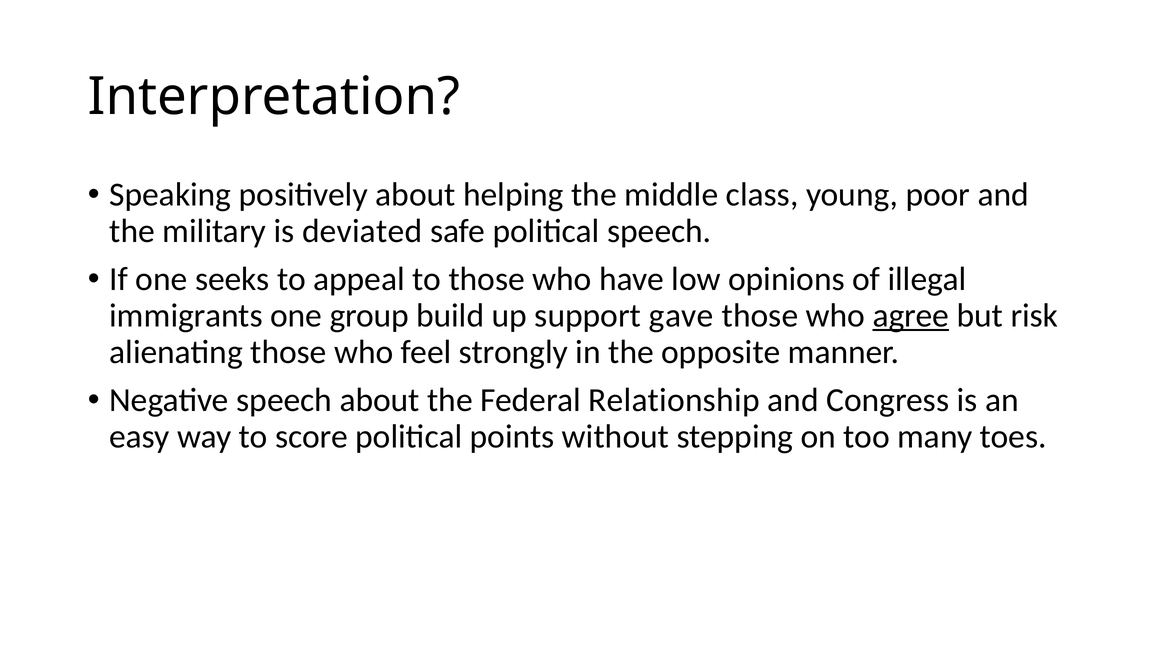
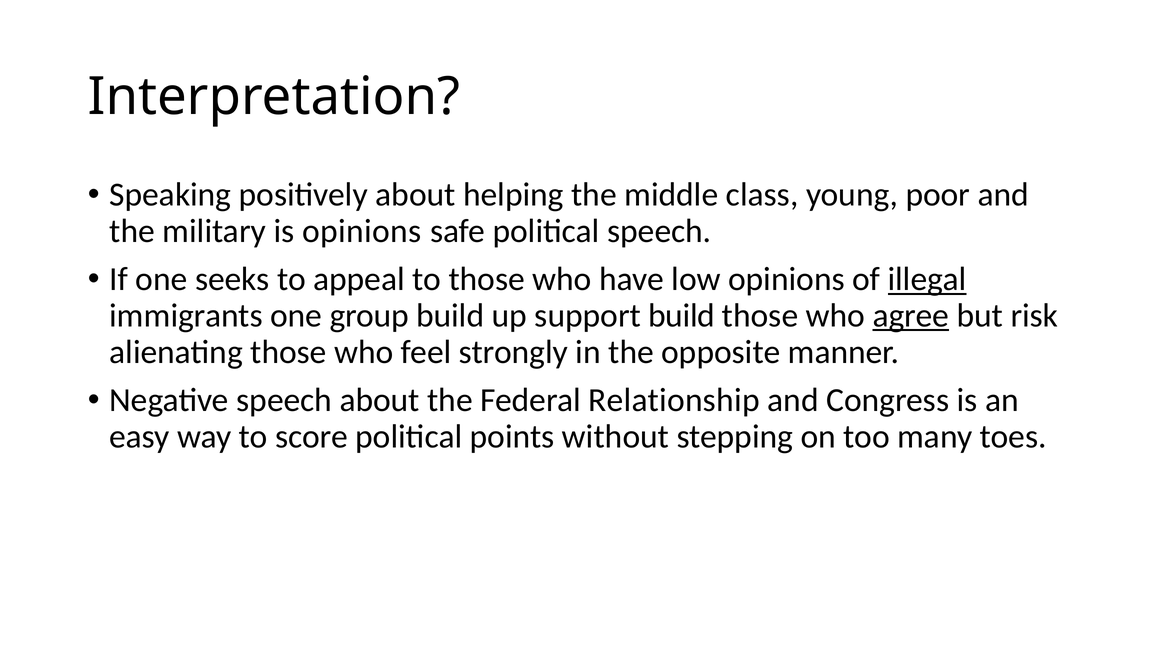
is deviated: deviated -> opinions
illegal underline: none -> present
support gave: gave -> build
